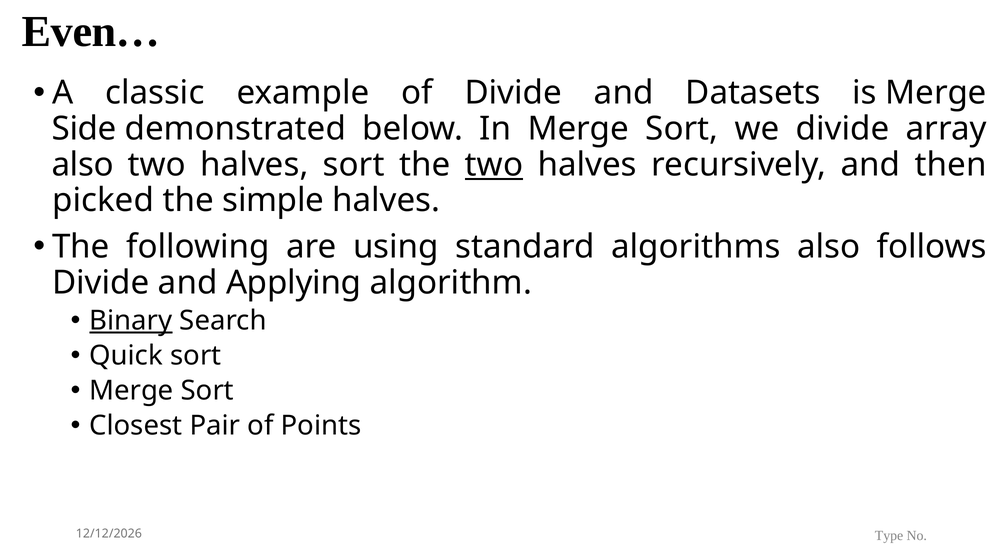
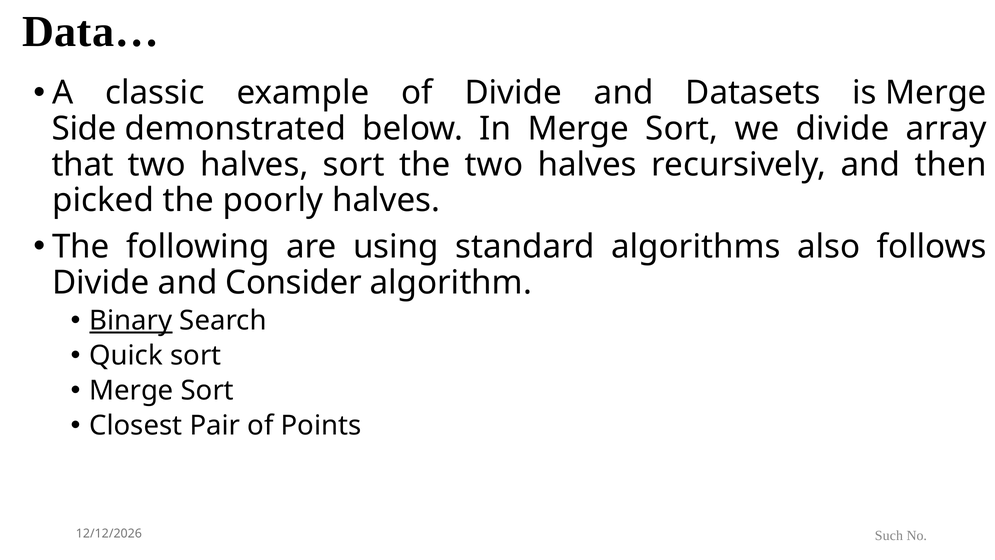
Even…: Even… -> Data…
also at (83, 165): also -> that
two at (494, 165) underline: present -> none
simple: simple -> poorly
Applying: Applying -> Consider
Type: Type -> Such
